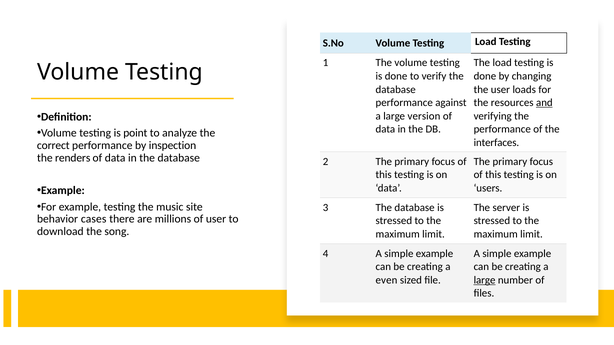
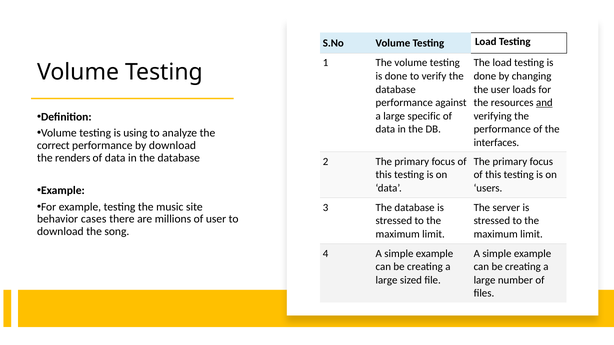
version: version -> specific
point: point -> using
by inspection: inspection -> download
even at (386, 280): even -> large
large at (485, 280) underline: present -> none
